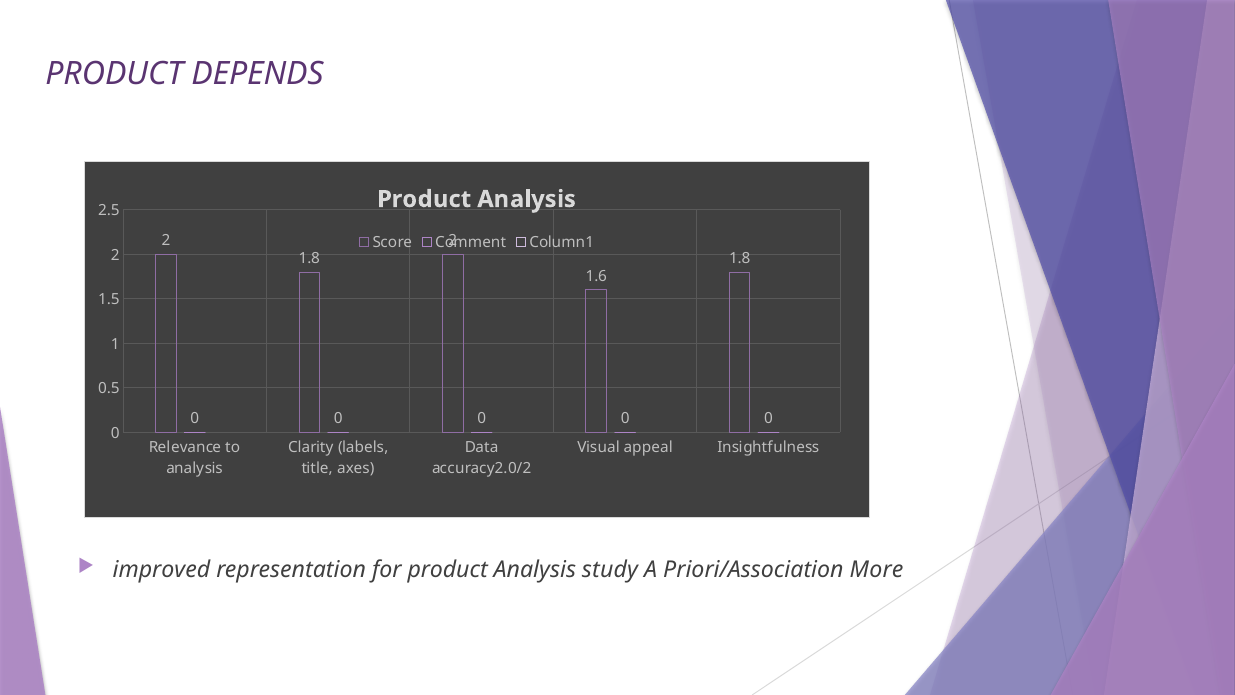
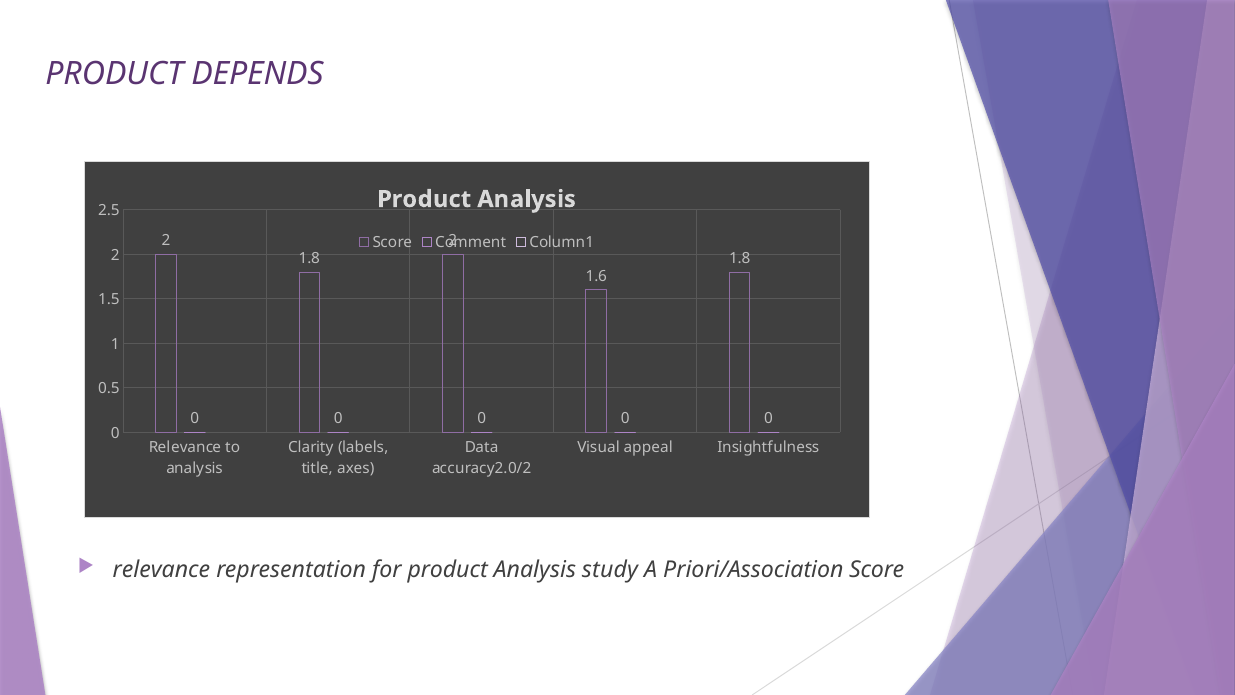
improved at (161, 569): improved -> relevance
Priori/Association More: More -> Score
